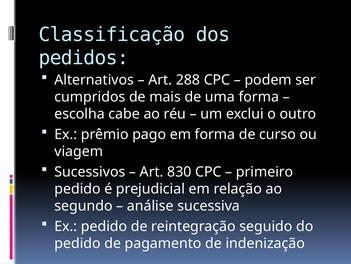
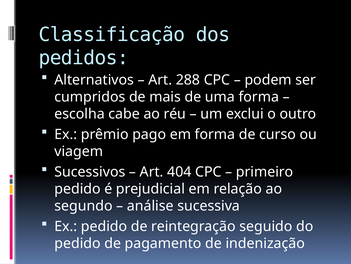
830: 830 -> 404
